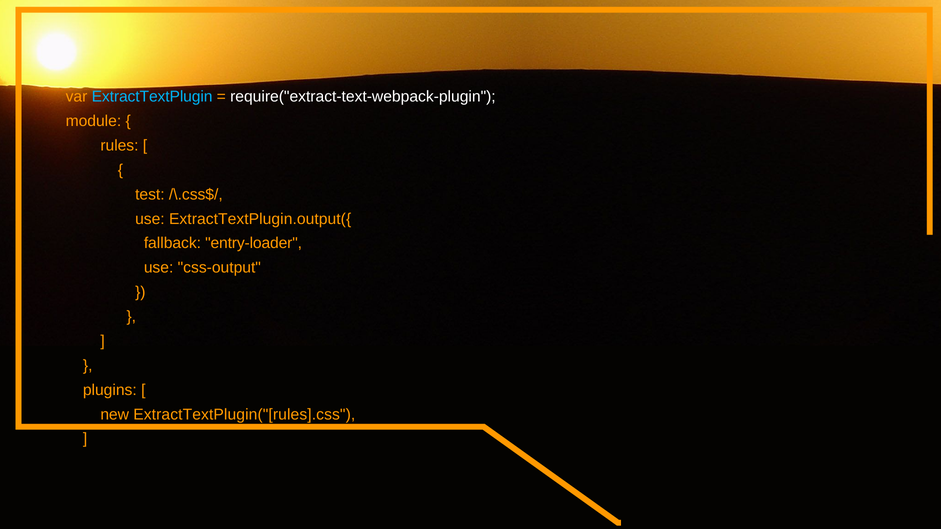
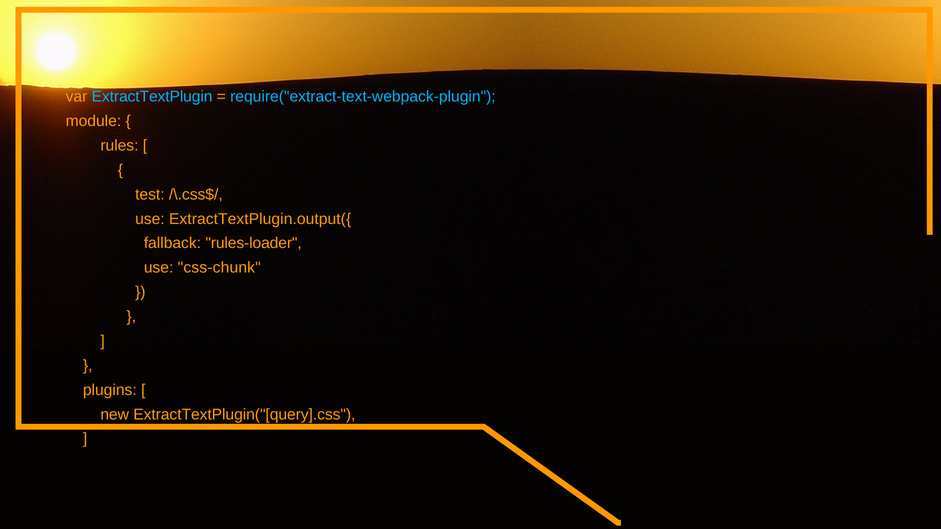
require("extract-text-webpack-plugin colour: white -> light blue
entry-loader: entry-loader -> rules-loader
css-output: css-output -> css-chunk
ExtractTextPlugin("[rules].css: ExtractTextPlugin("[rules].css -> ExtractTextPlugin("[query].css
